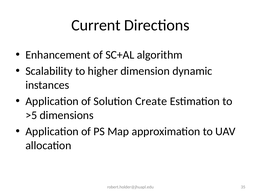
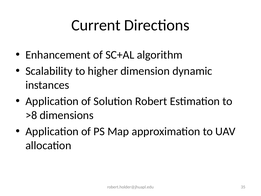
Create: Create -> Robert
>5: >5 -> >8
